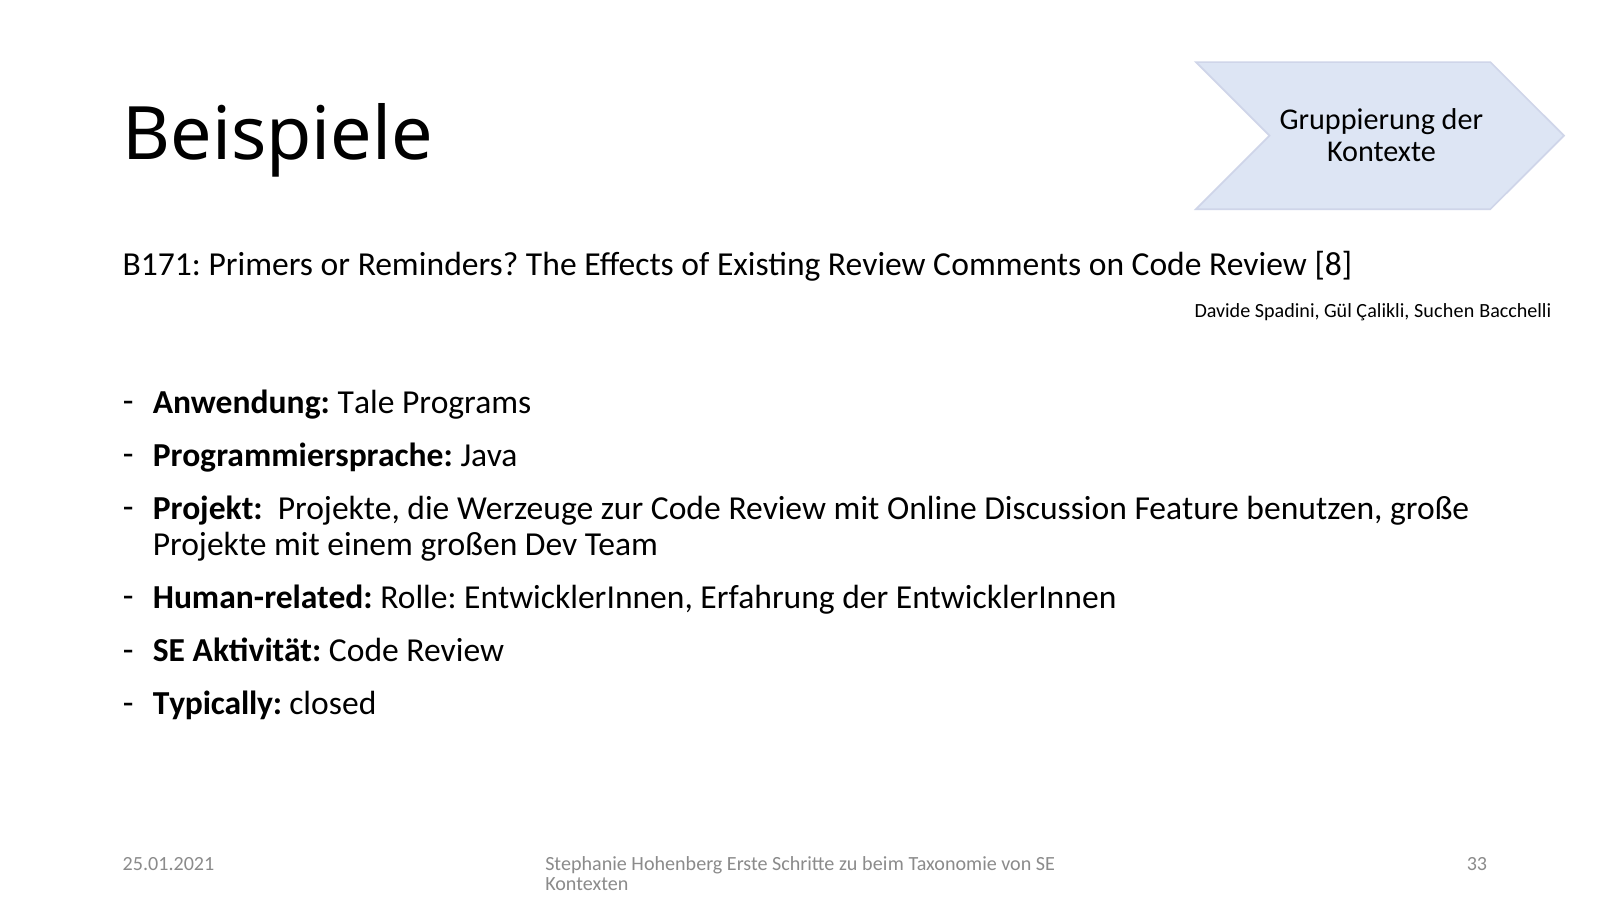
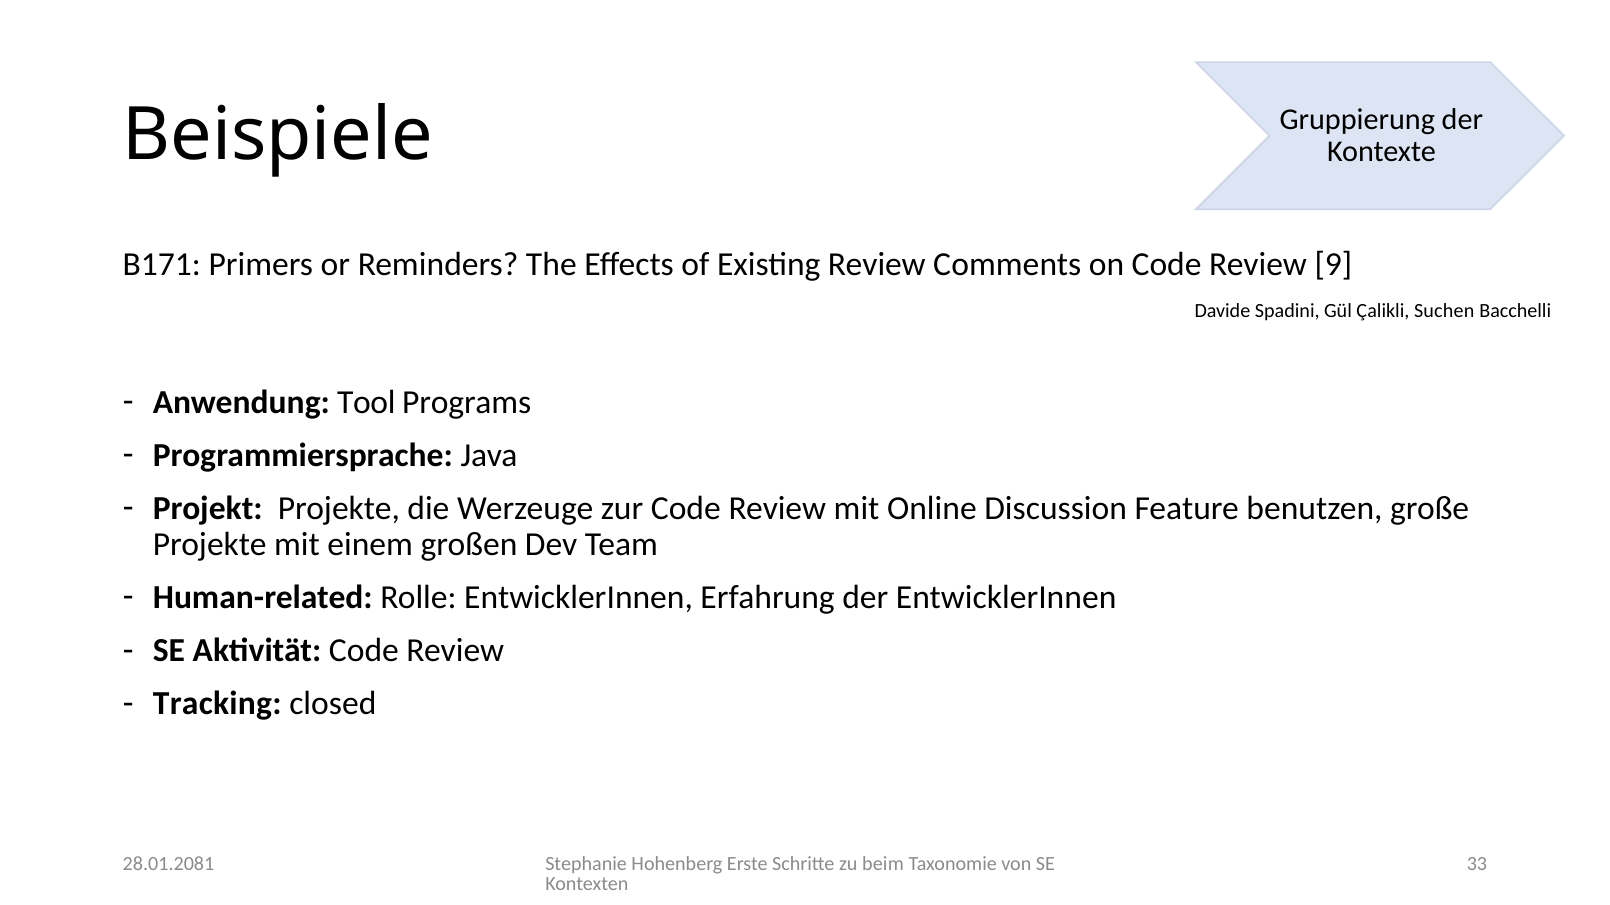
8: 8 -> 9
Tale: Tale -> Tool
Typically: Typically -> Tracking
25.01.2021: 25.01.2021 -> 28.01.2081
